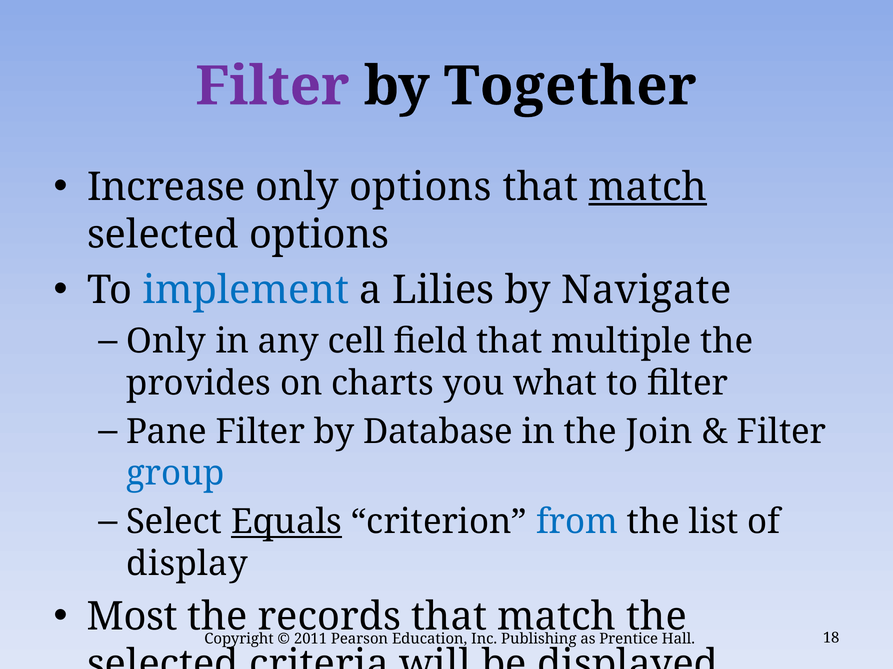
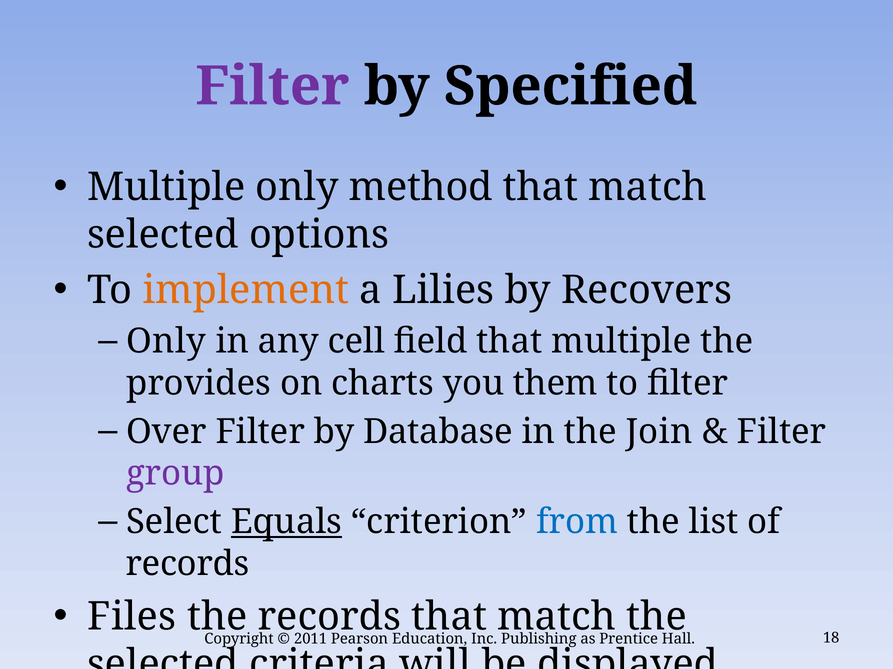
Together: Together -> Specified
Increase at (166, 187): Increase -> Multiple
only options: options -> method
match at (648, 187) underline: present -> none
implement colour: blue -> orange
Navigate: Navigate -> Recovers
what: what -> them
Pane: Pane -> Over
group colour: blue -> purple
display at (187, 564): display -> records
Most: Most -> Files
